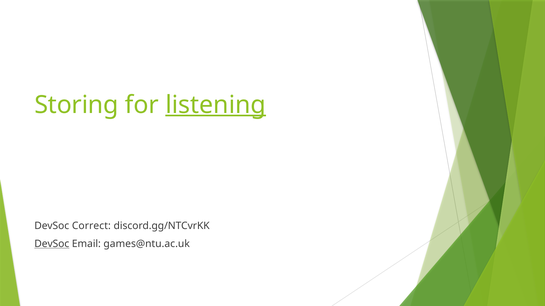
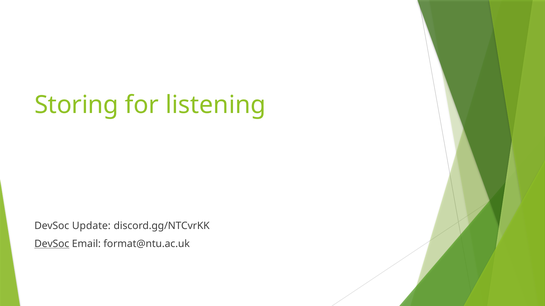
listening underline: present -> none
Correct: Correct -> Update
games@ntu.ac.uk: games@ntu.ac.uk -> format@ntu.ac.uk
